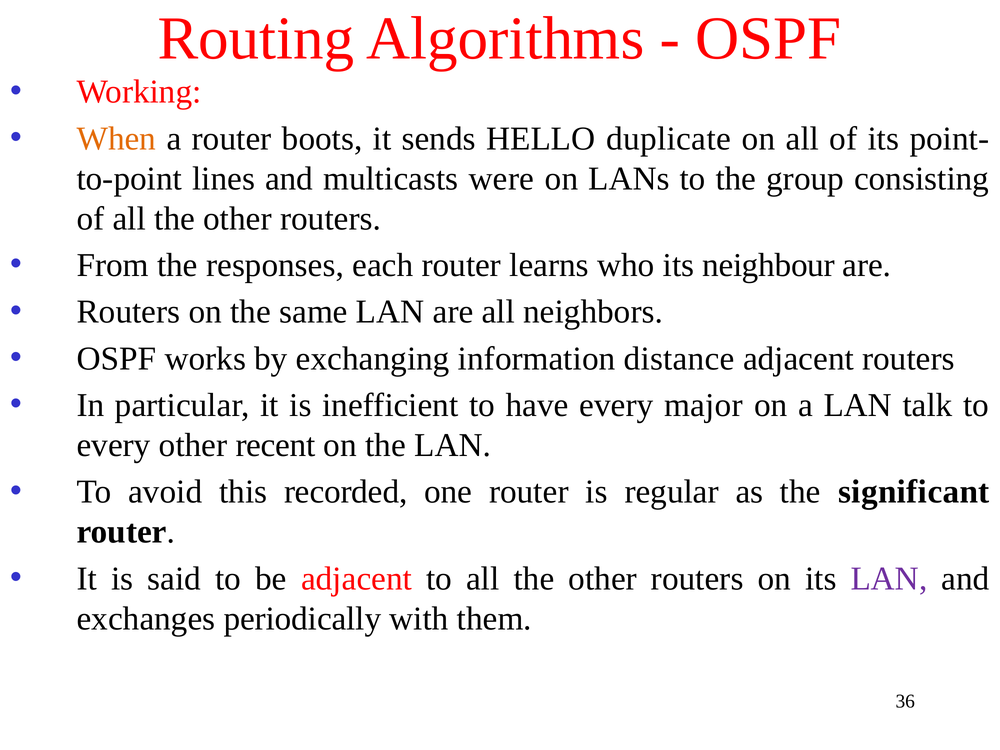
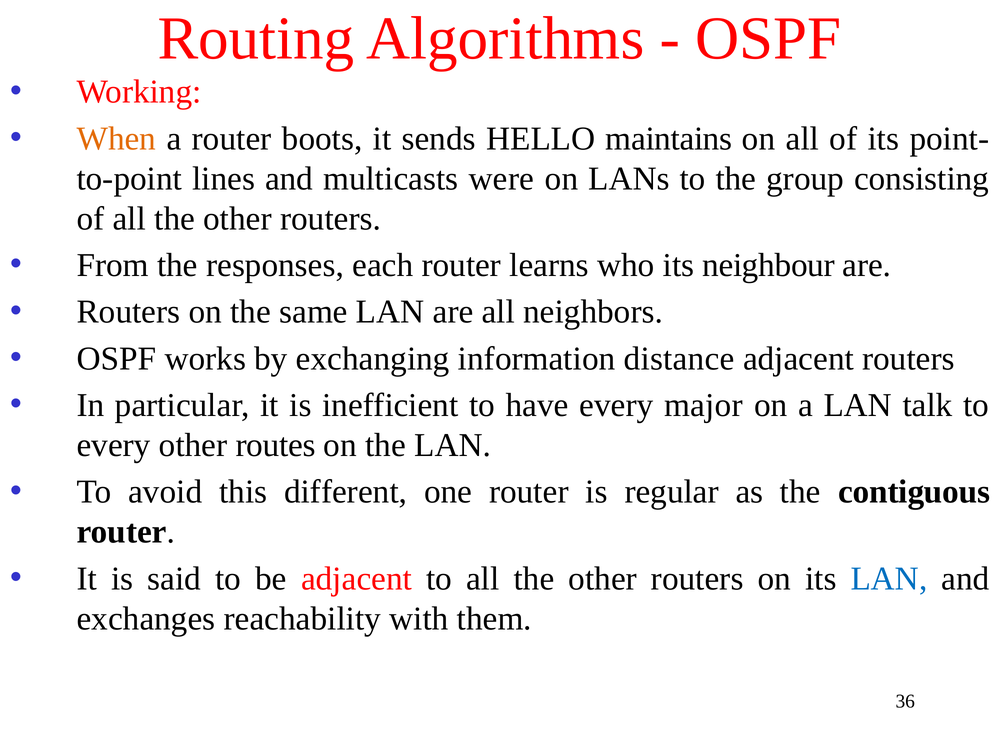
duplicate: duplicate -> maintains
recent: recent -> routes
recorded: recorded -> different
significant: significant -> contiguous
LAN at (889, 579) colour: purple -> blue
periodically: periodically -> reachability
